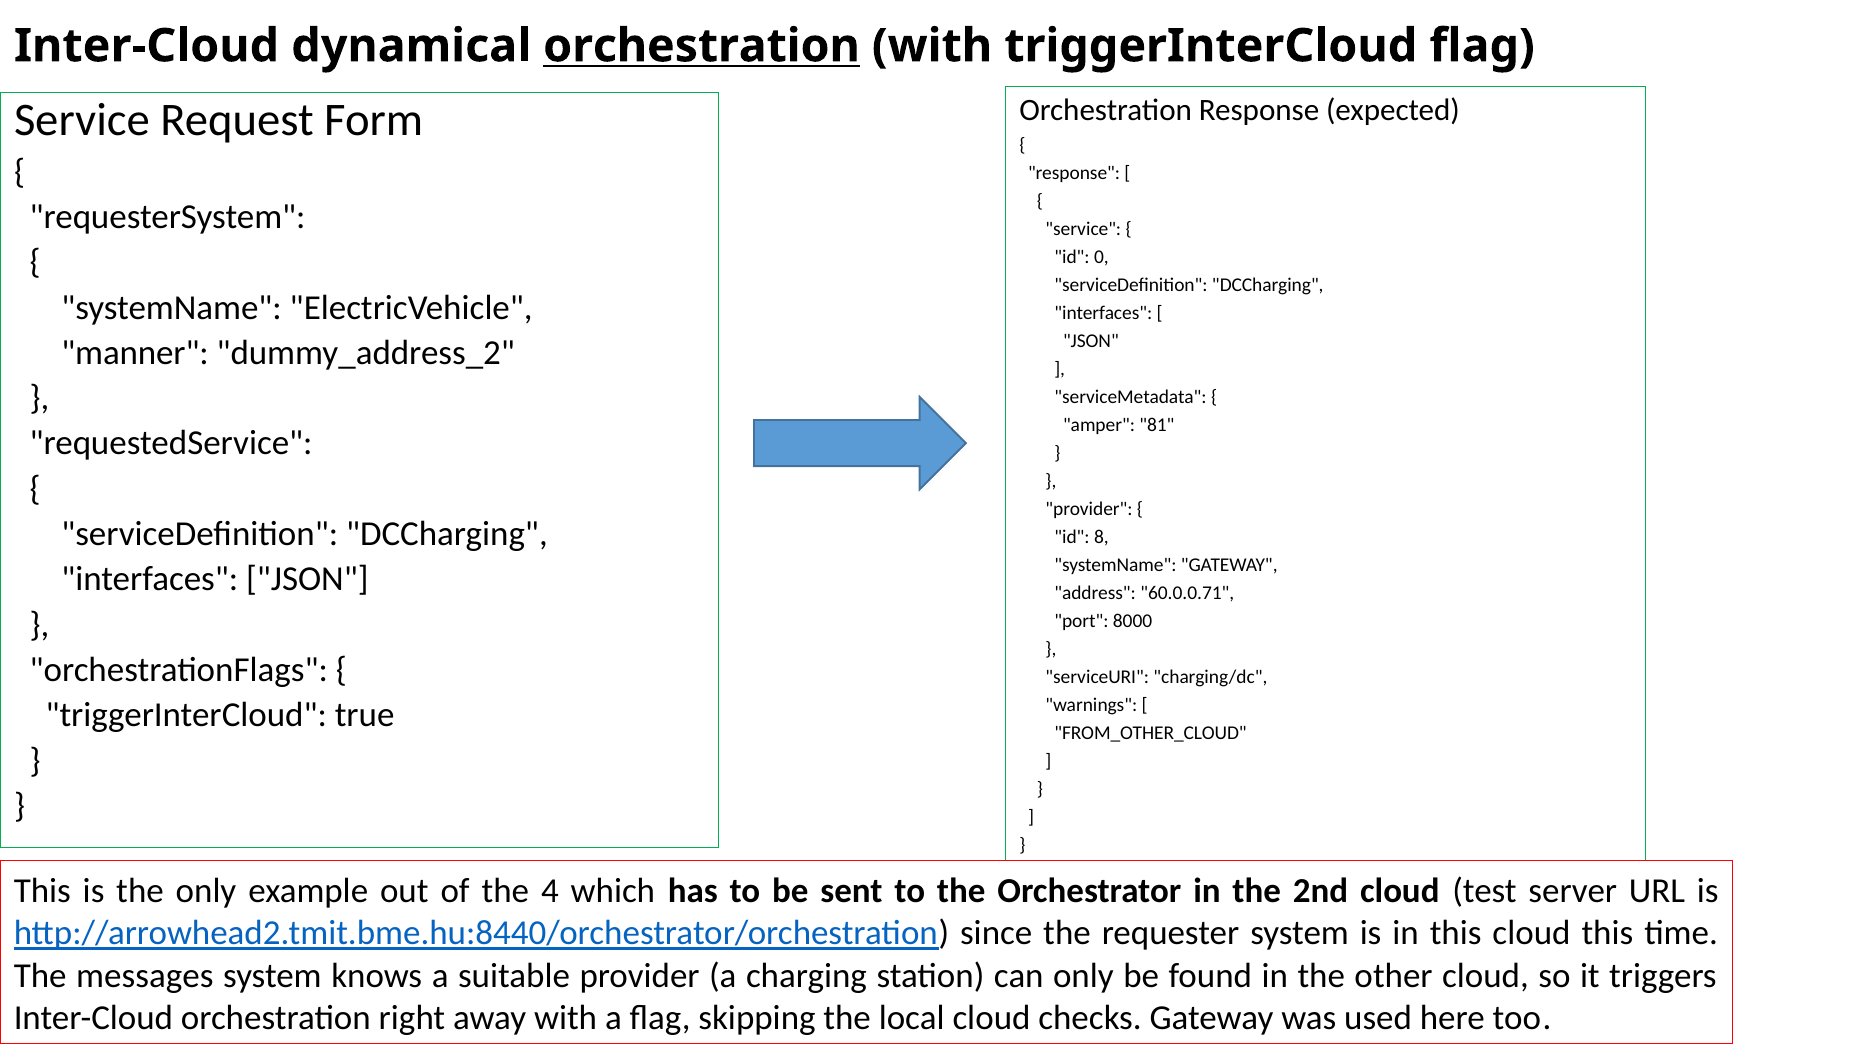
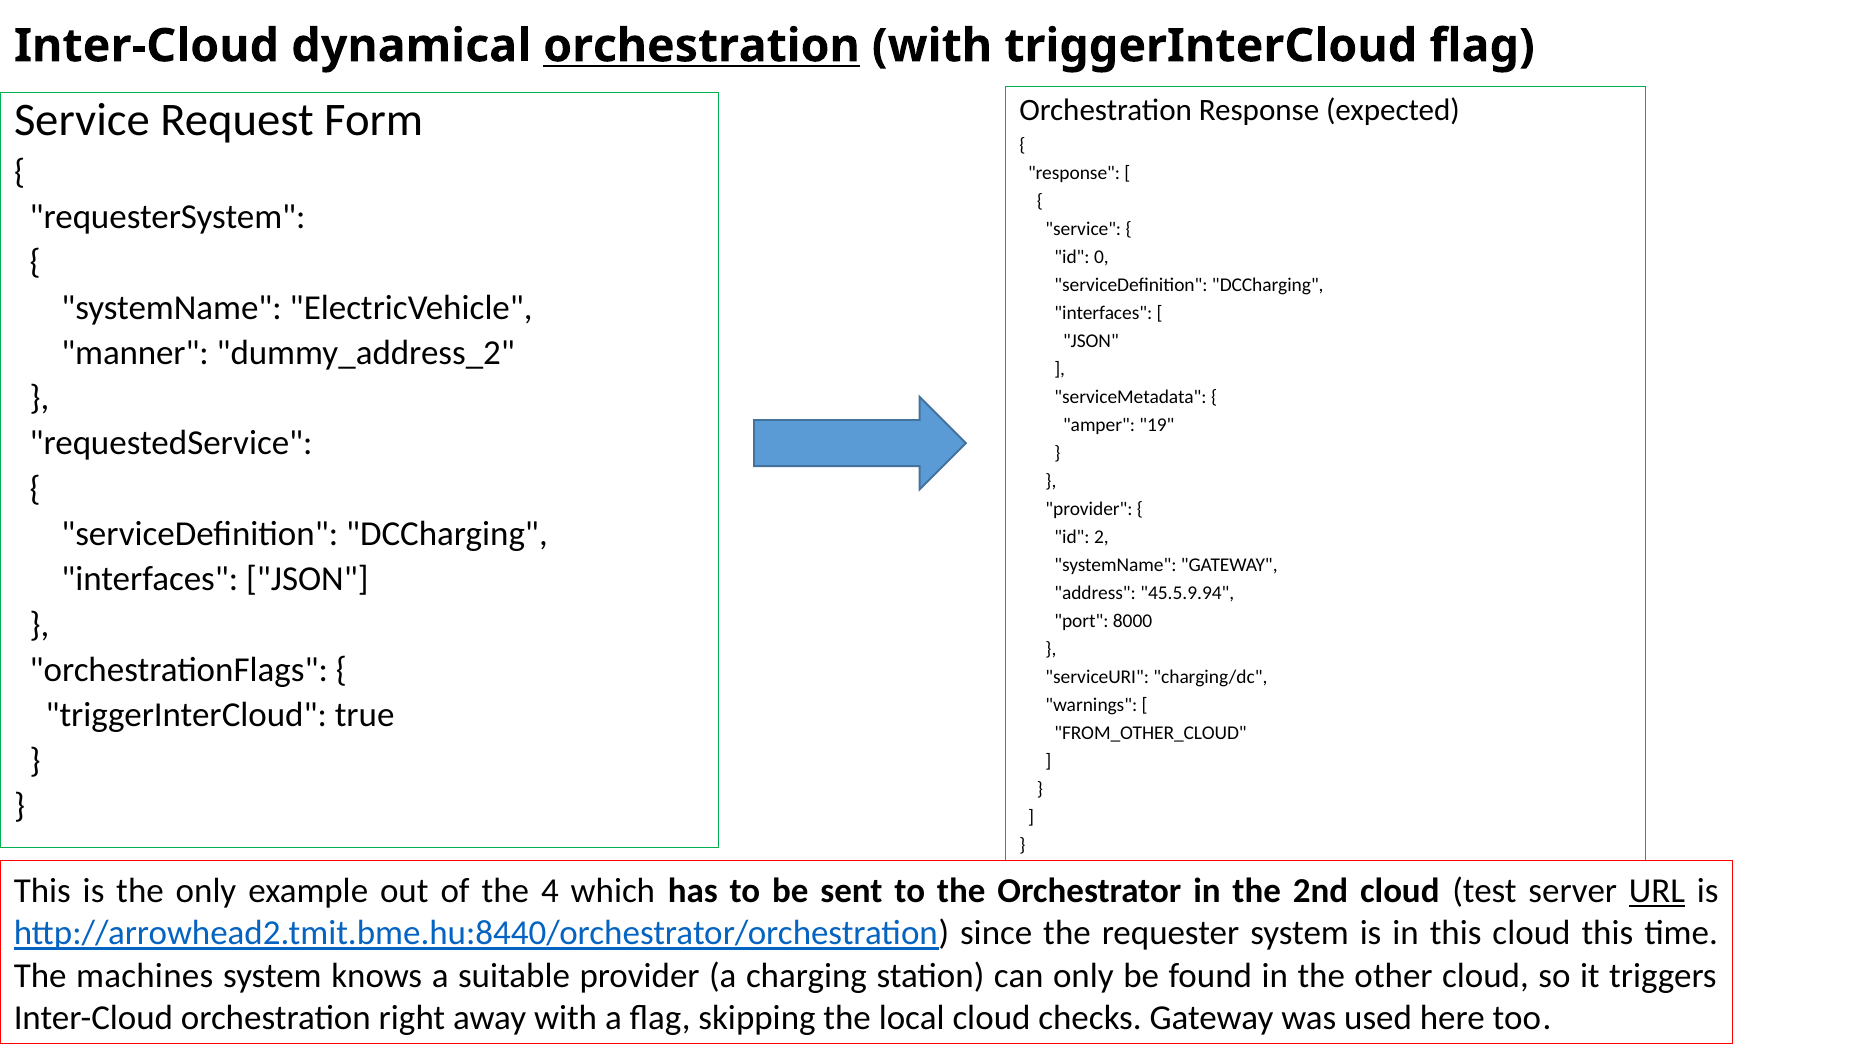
81: 81 -> 19
8: 8 -> 2
60.0.0.71: 60.0.0.71 -> 45.5.9.94
URL underline: none -> present
messages: messages -> machines
